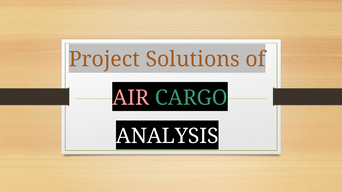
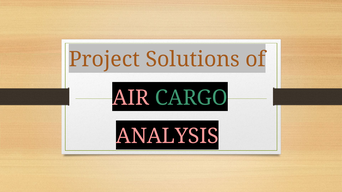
ANALYSIS colour: white -> pink
